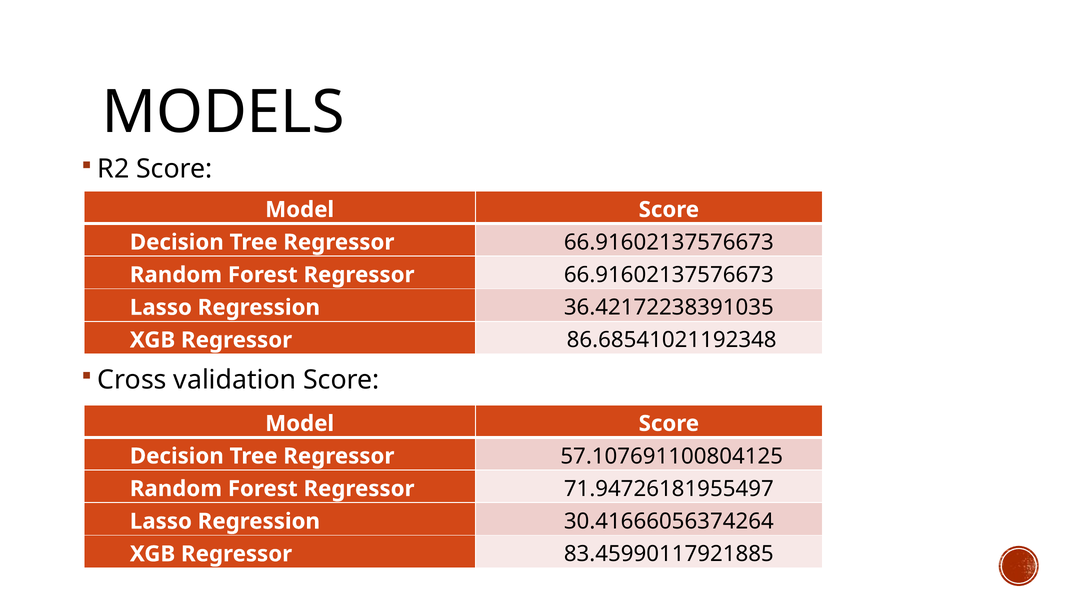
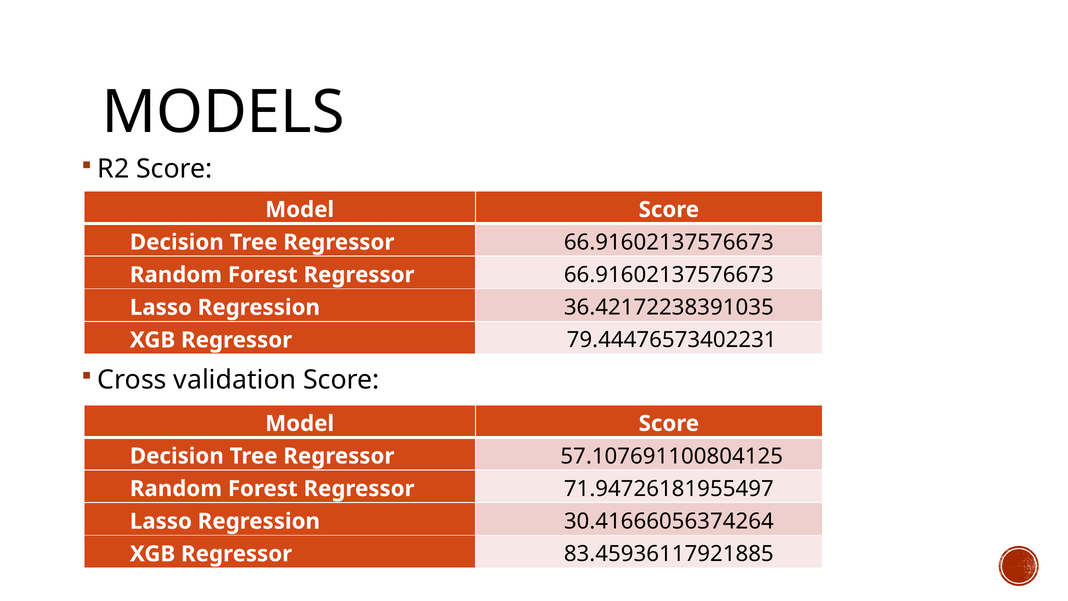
86.68541021192348: 86.68541021192348 -> 79.44476573402231
83.45990117921885: 83.45990117921885 -> 83.45936117921885
